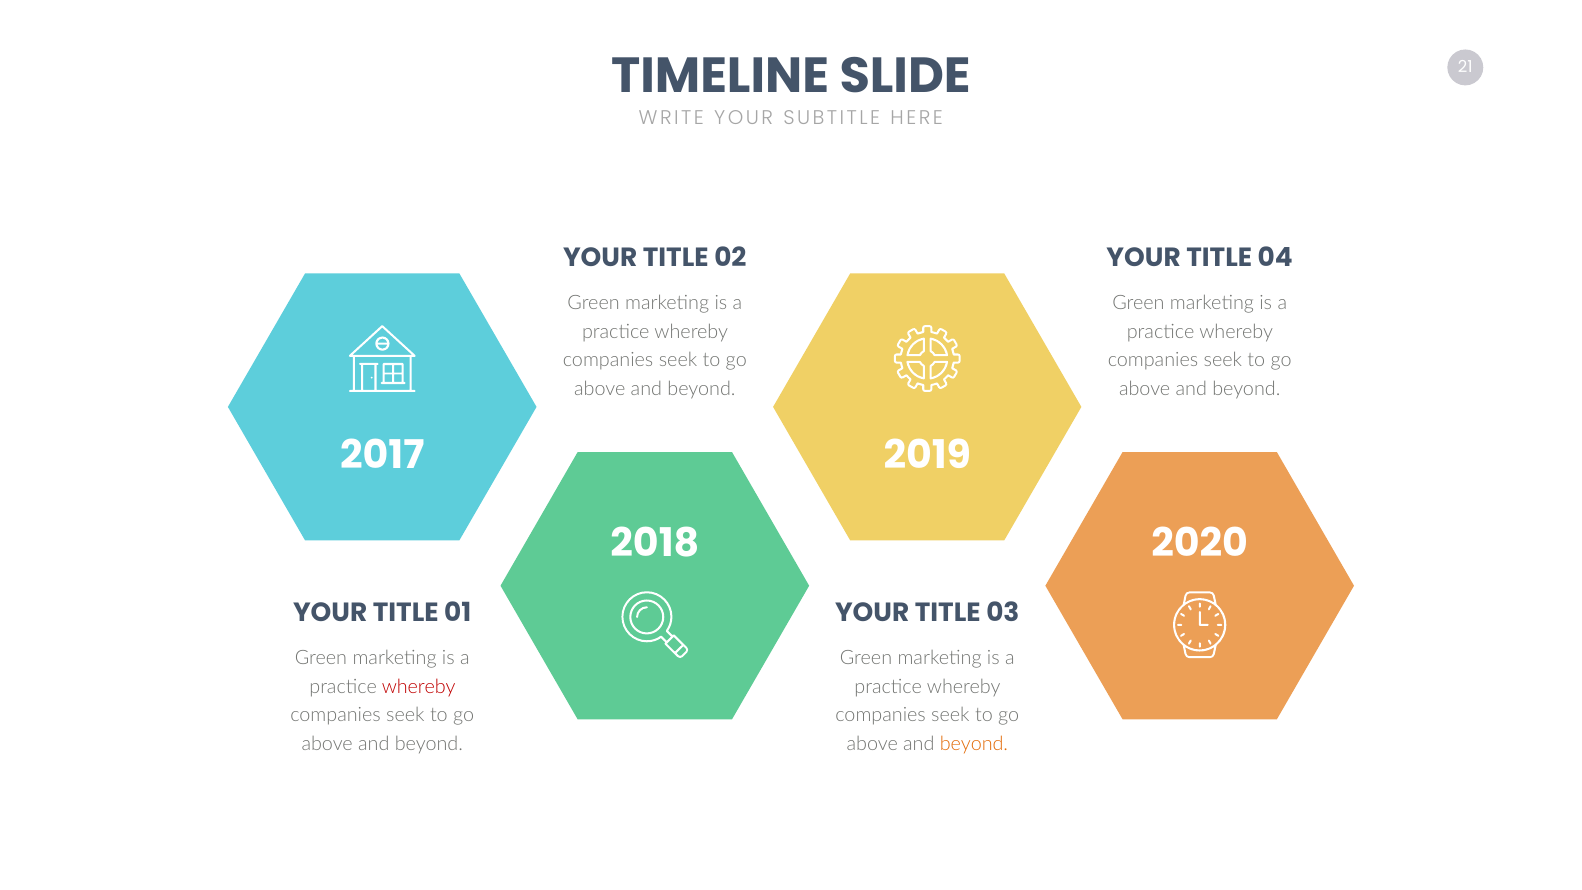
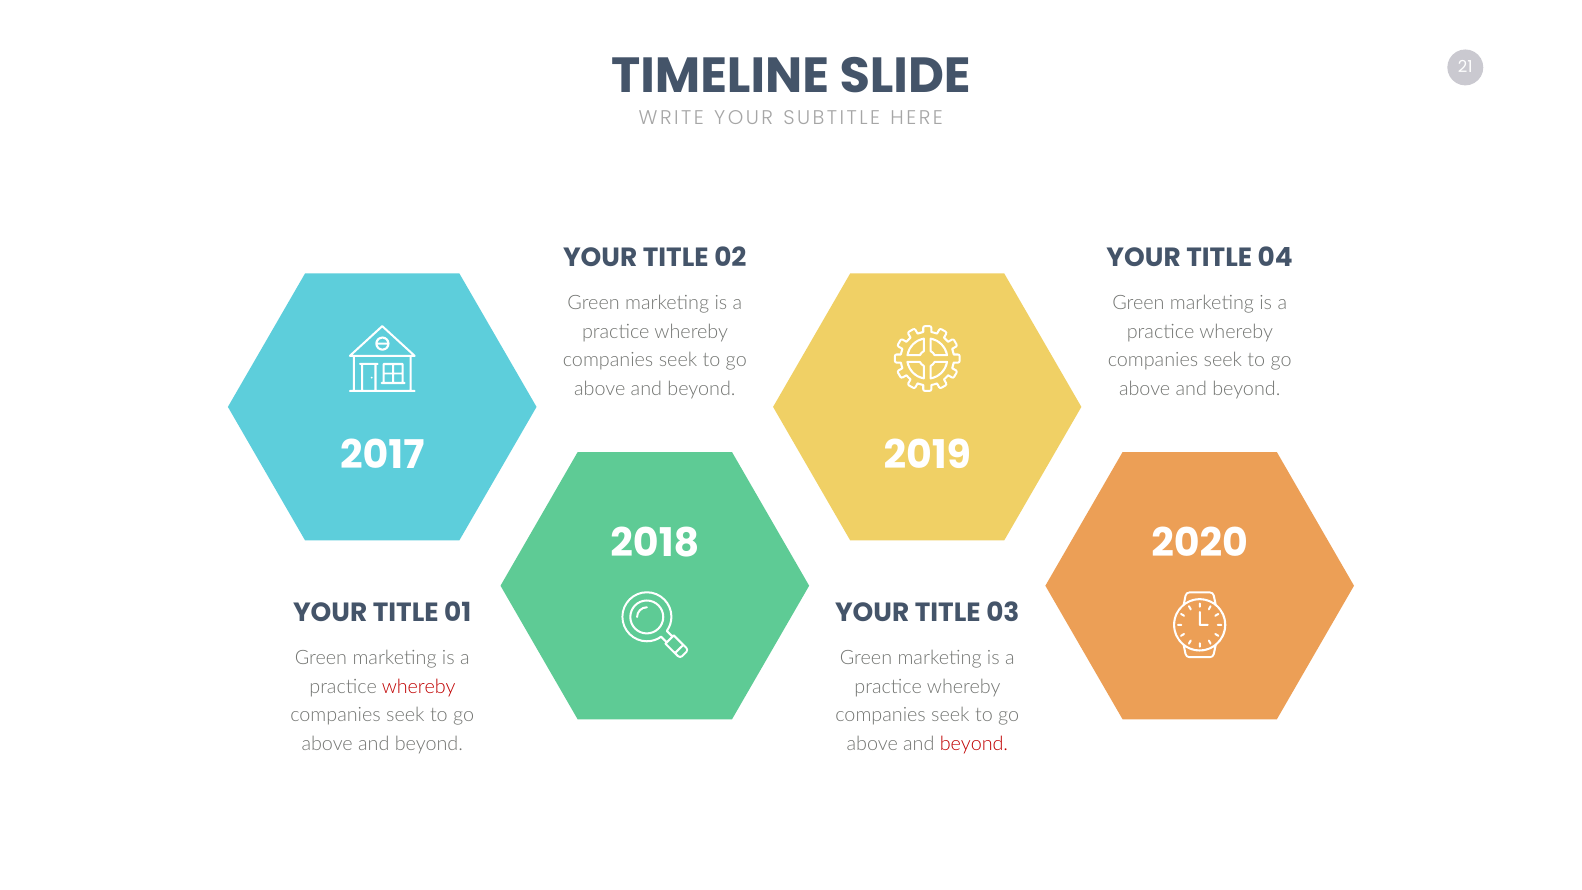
beyond at (974, 744) colour: orange -> red
